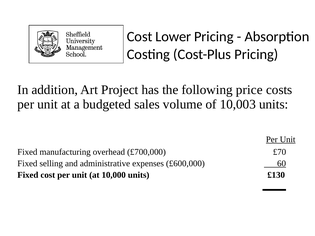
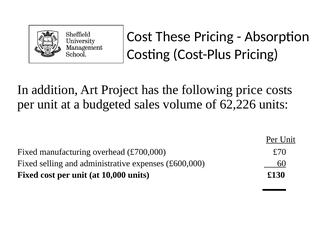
Lower: Lower -> These
10,003: 10,003 -> 62,226
